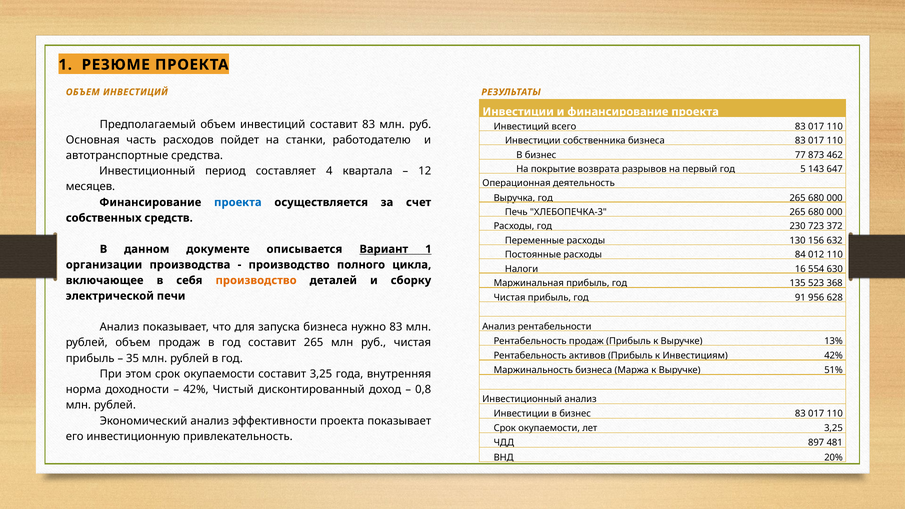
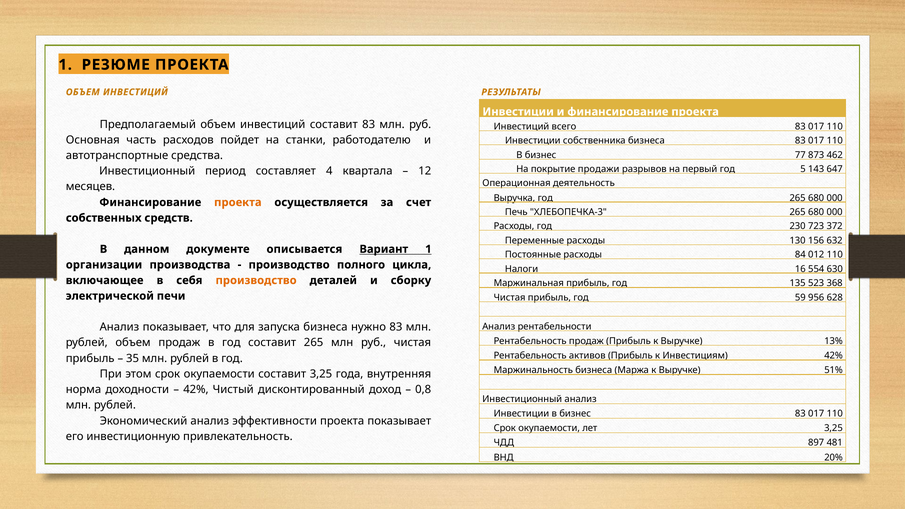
возврата: возврата -> продажи
проекта at (238, 202) colour: blue -> orange
91: 91 -> 59
